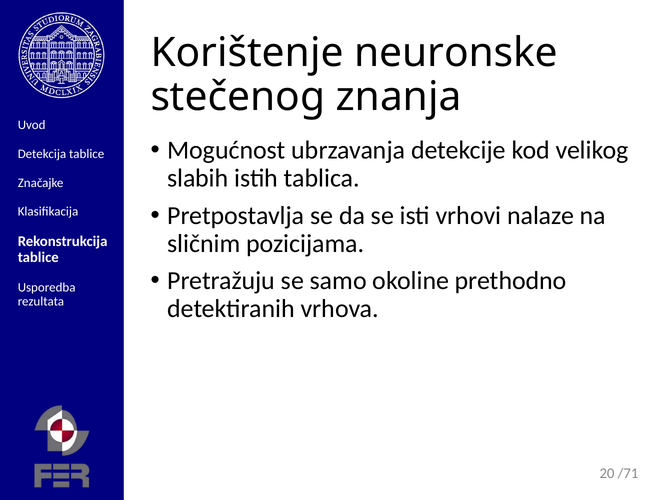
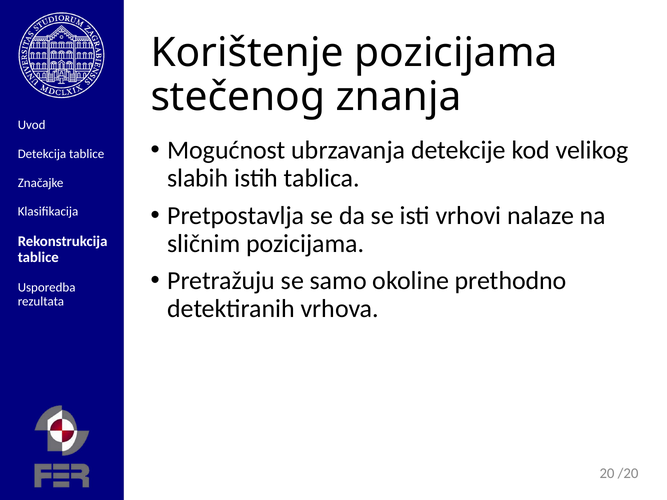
Korištenje neuronske: neuronske -> pozicijama
/71: /71 -> /20
